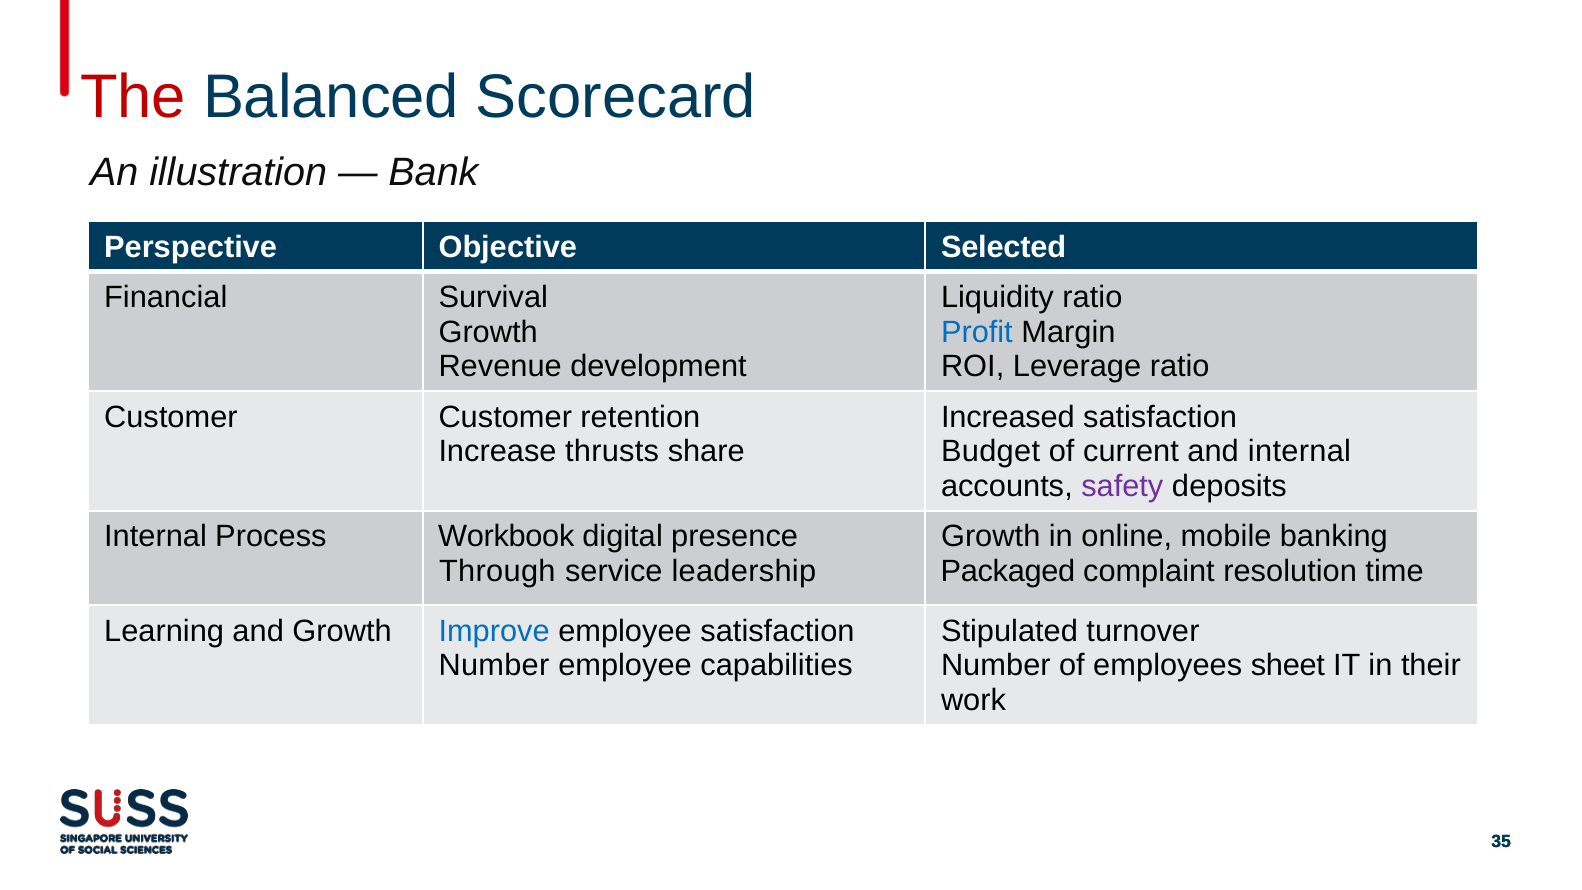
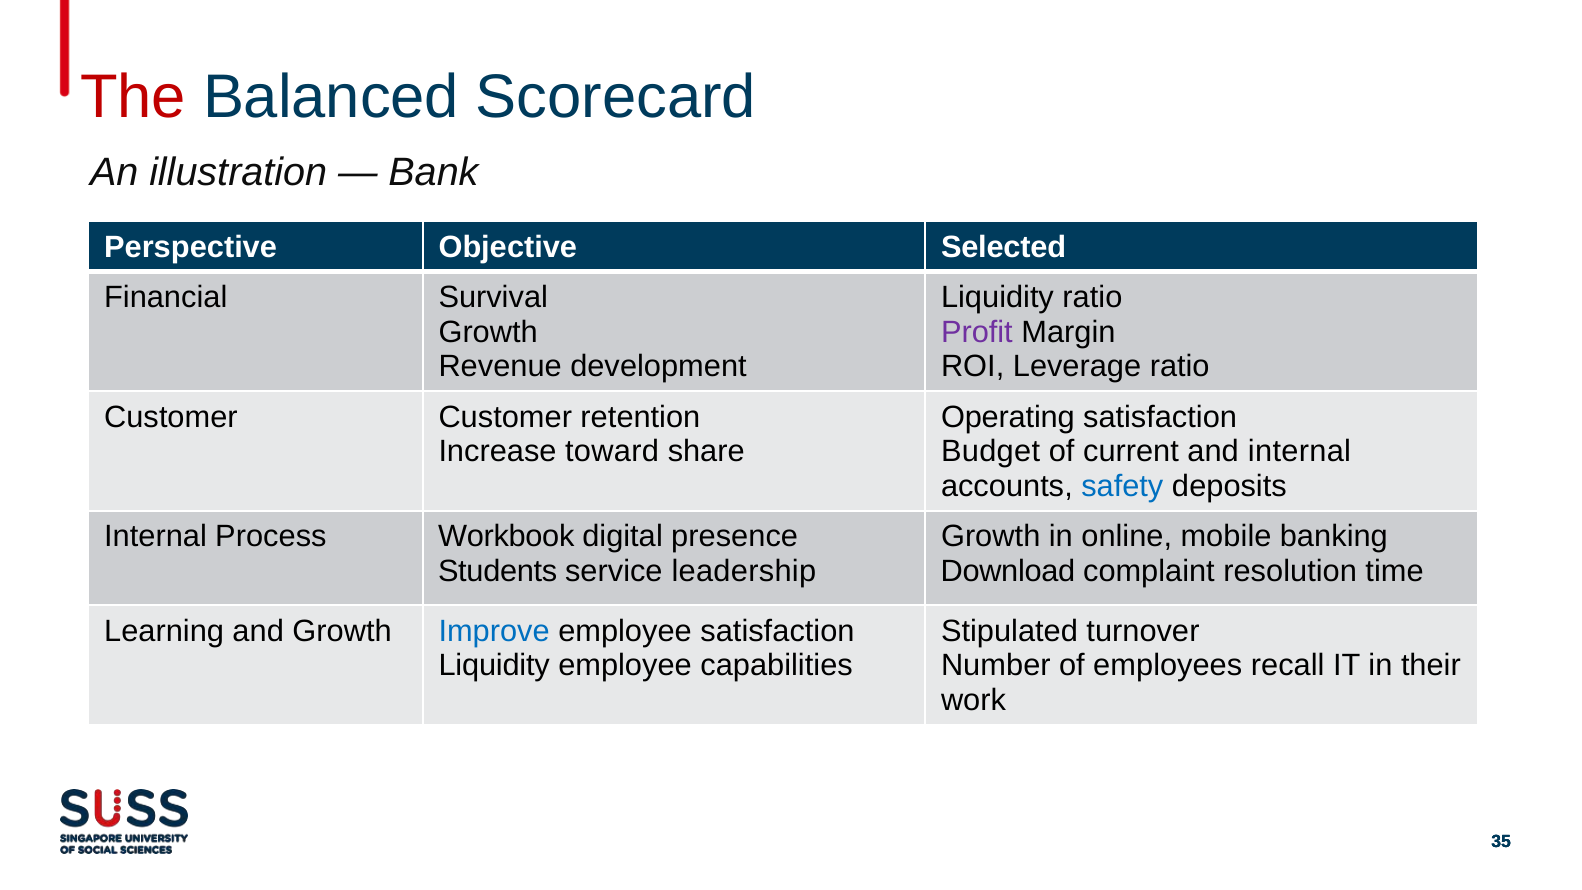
Profit colour: blue -> purple
Increased: Increased -> Operating
thrusts: thrusts -> toward
safety colour: purple -> blue
Through: Through -> Students
Packaged: Packaged -> Download
Number at (494, 666): Number -> Liquidity
sheet: sheet -> recall
